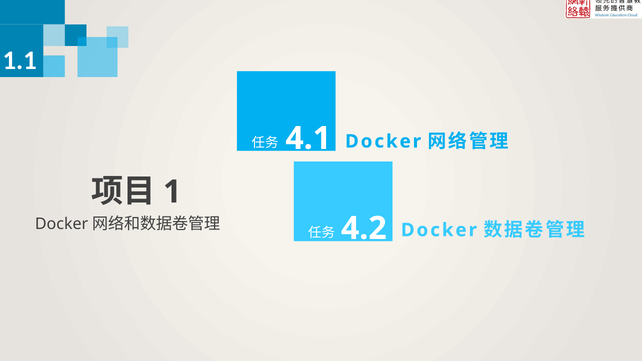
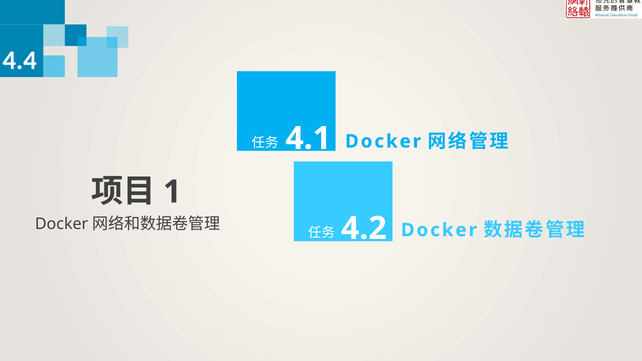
1.1: 1.1 -> 4.4
